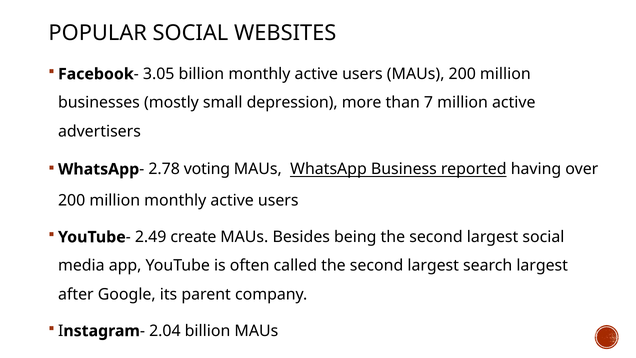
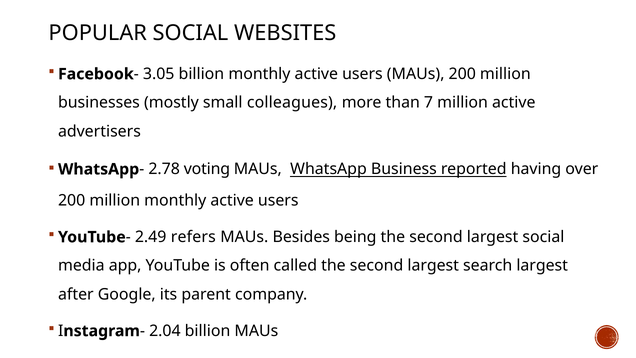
depression: depression -> colleagues
create: create -> refers
